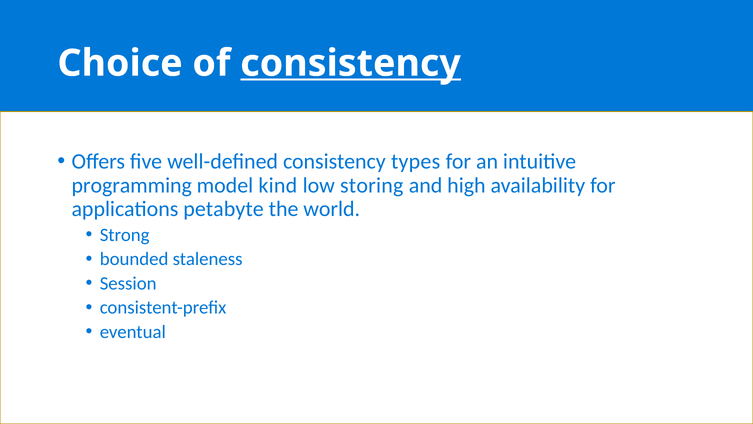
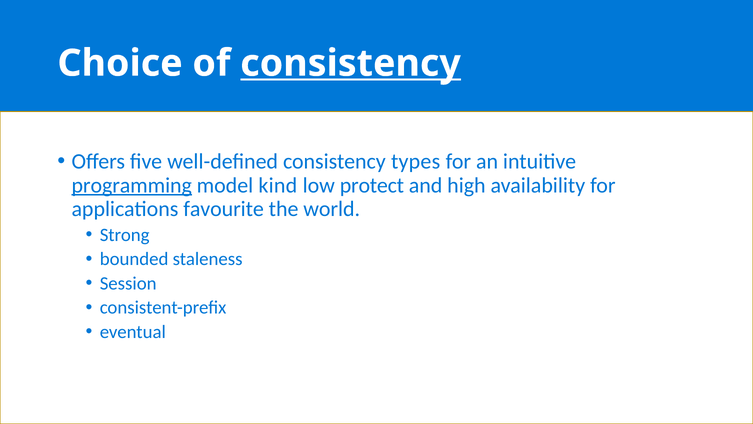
programming underline: none -> present
storing: storing -> protect
petabyte: petabyte -> favourite
